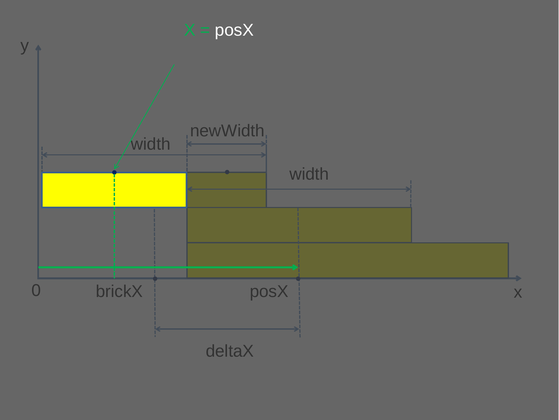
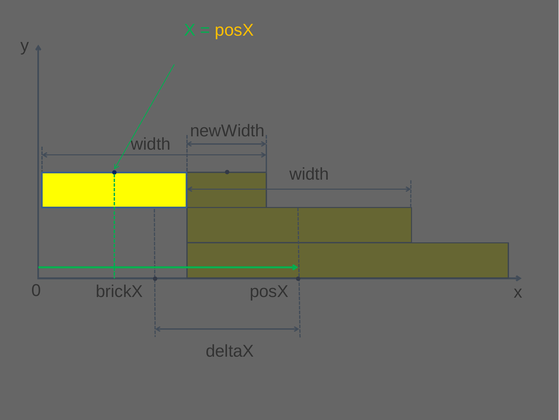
posX at (234, 30) colour: white -> yellow
